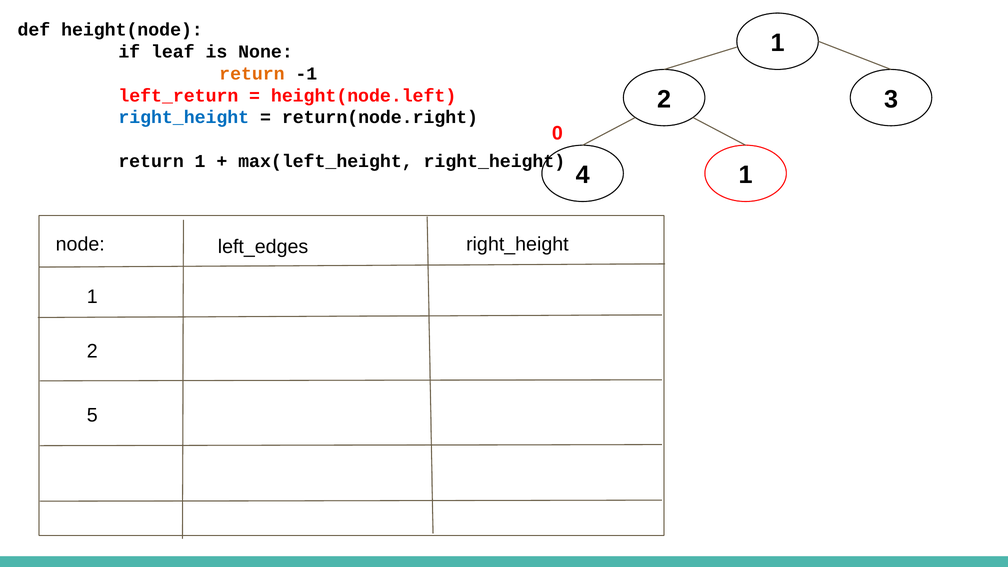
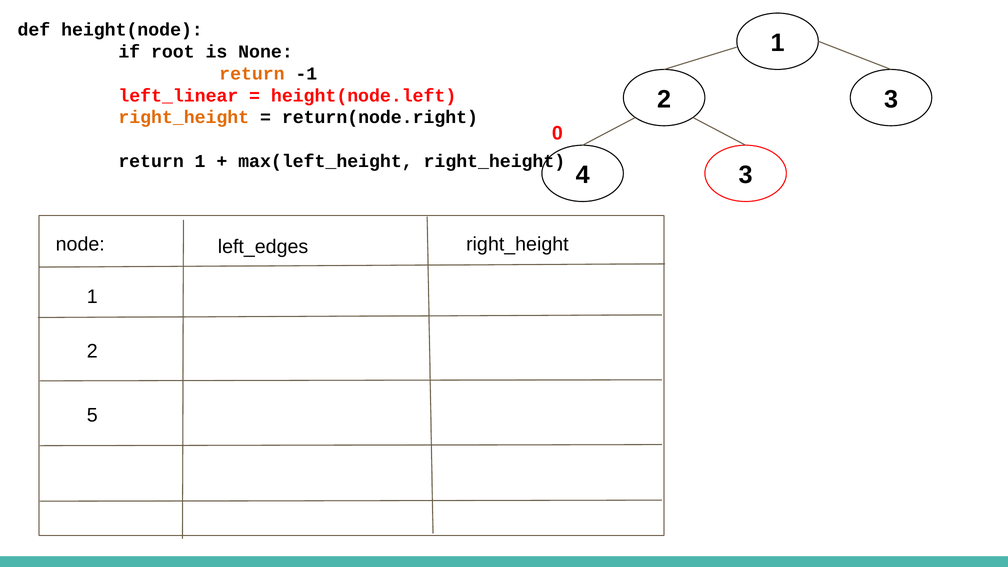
leaf: leaf -> root
left_return: left_return -> left_linear
right_height at (184, 117) colour: blue -> orange
4 1: 1 -> 3
